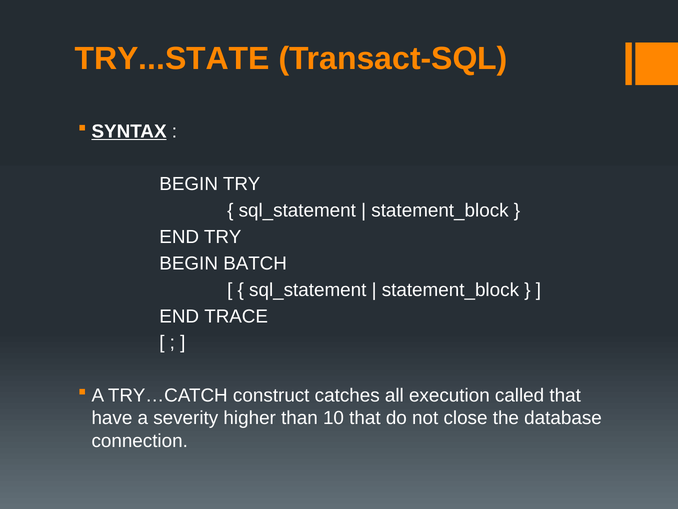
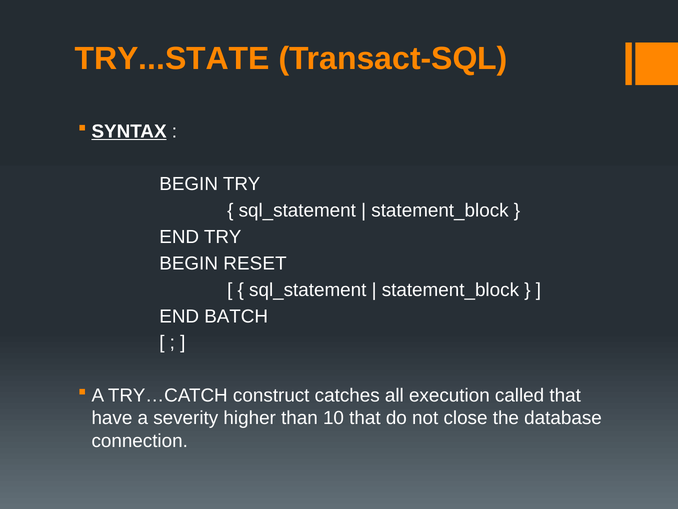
BATCH: BATCH -> RESET
TRACE: TRACE -> BATCH
